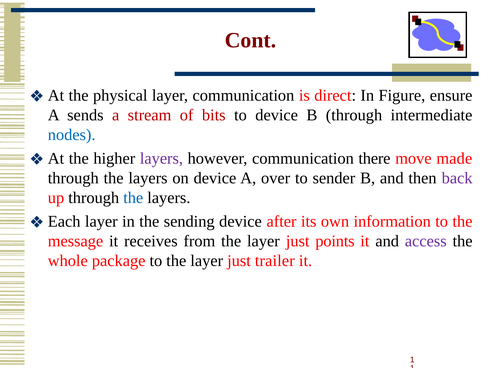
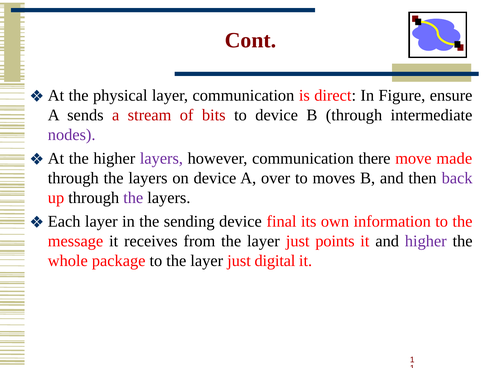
nodes colour: blue -> purple
sender: sender -> moves
the at (133, 198) colour: blue -> purple
after: after -> final
and access: access -> higher
trailer: trailer -> digital
